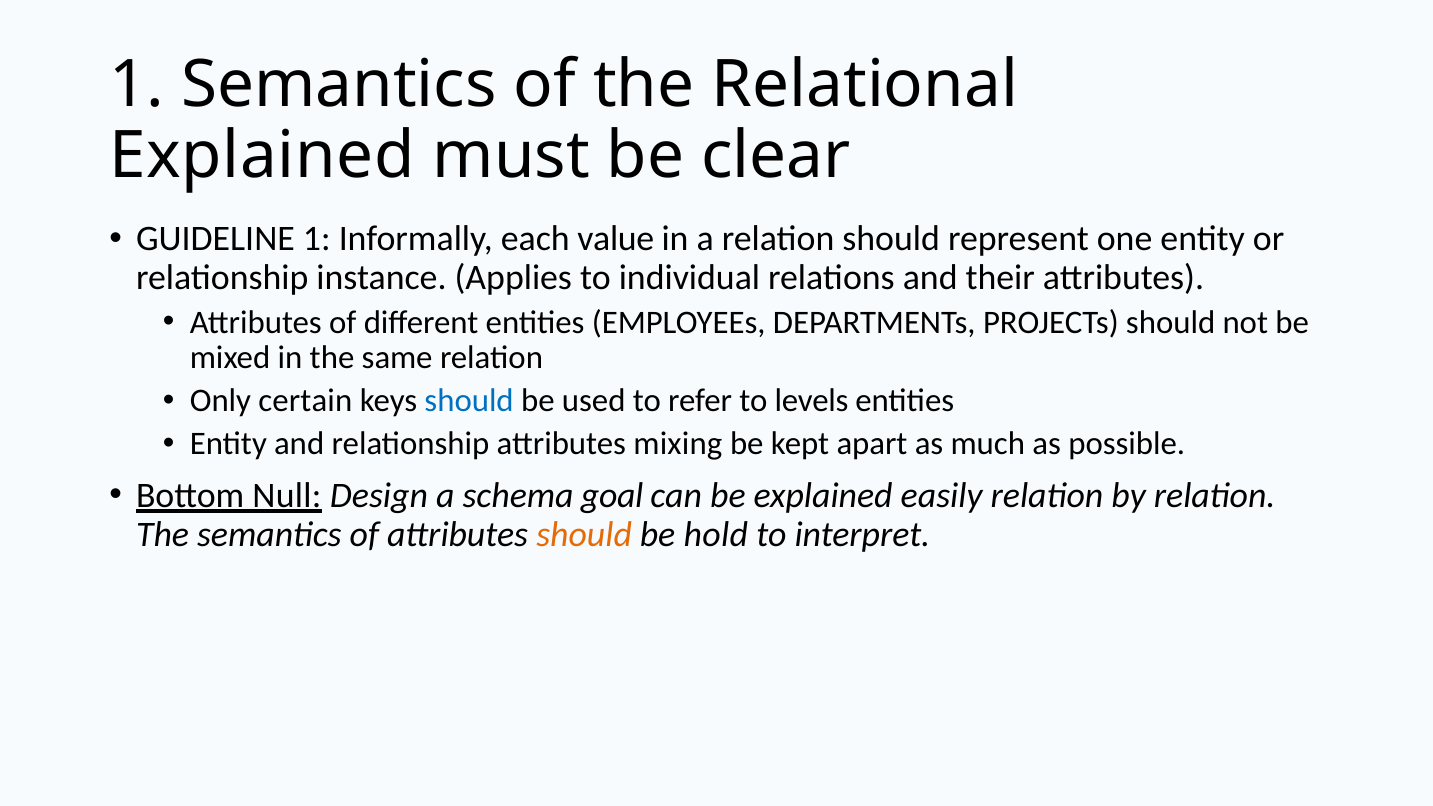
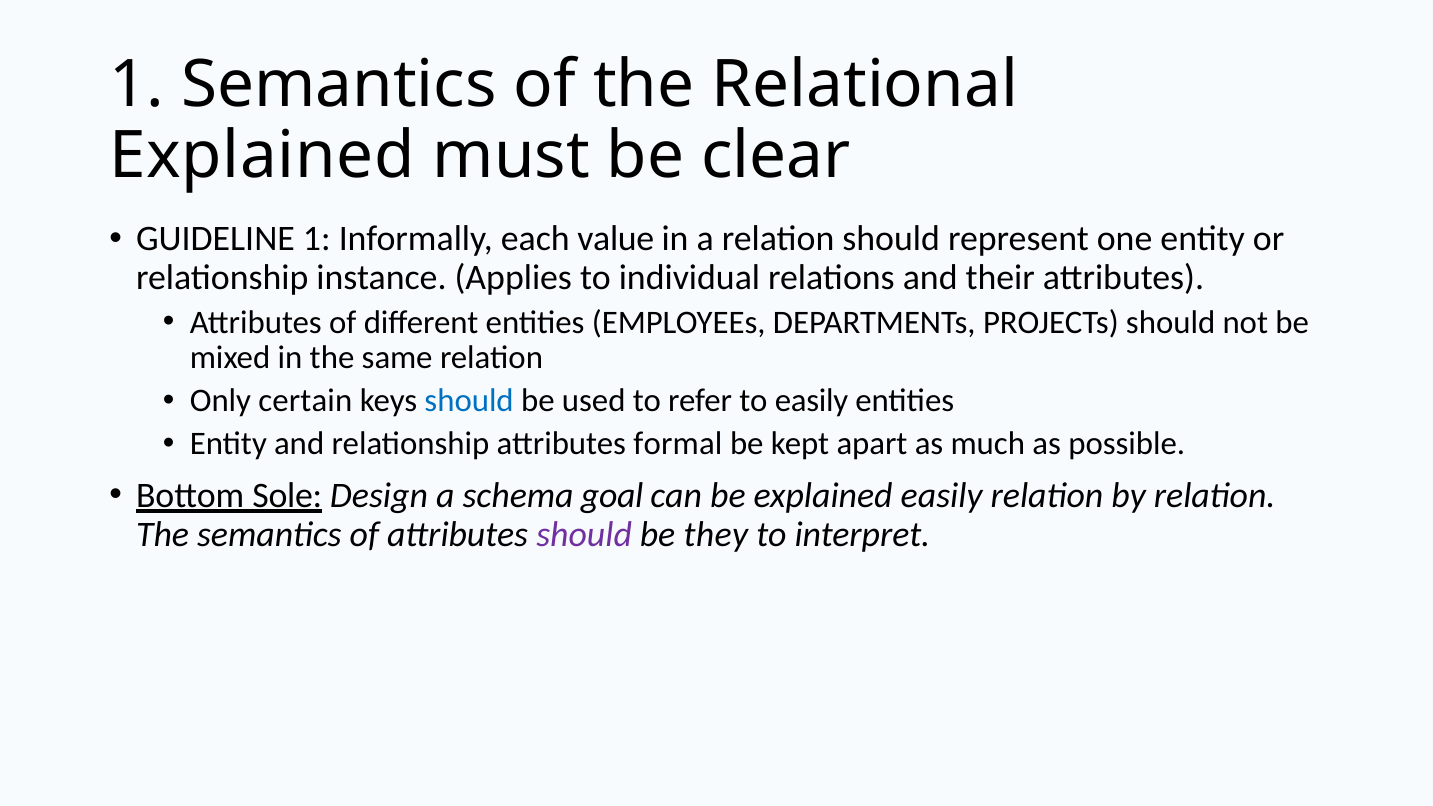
to levels: levels -> easily
mixing: mixing -> formal
Null: Null -> Sole
should at (584, 534) colour: orange -> purple
hold: hold -> they
